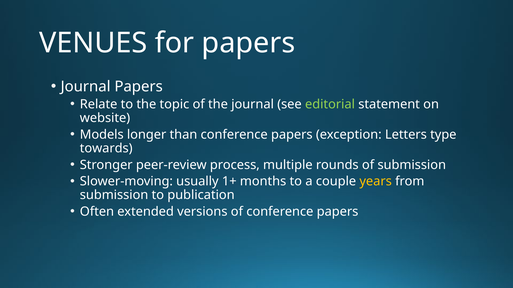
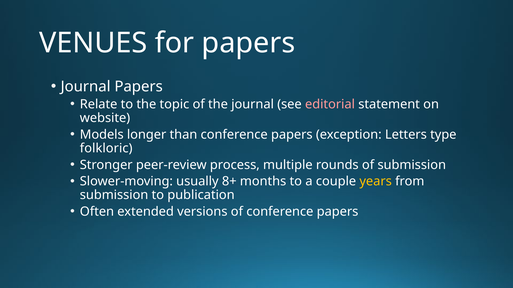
editorial colour: light green -> pink
towards: towards -> folkloric
1+: 1+ -> 8+
